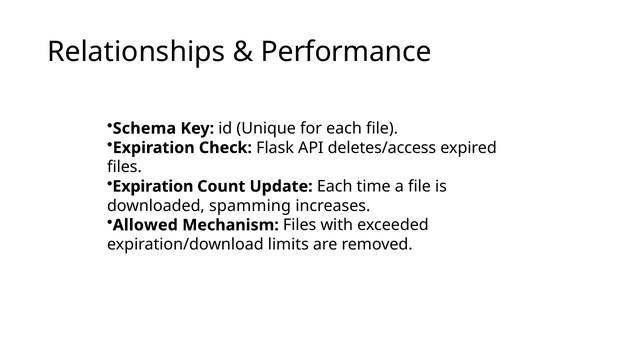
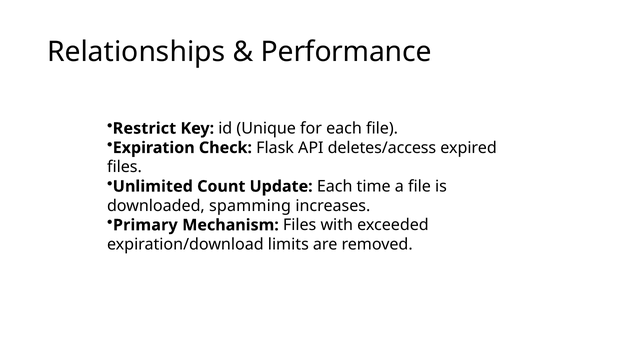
Schema: Schema -> Restrict
Expiration at (153, 186): Expiration -> Unlimited
Allowed: Allowed -> Primary
